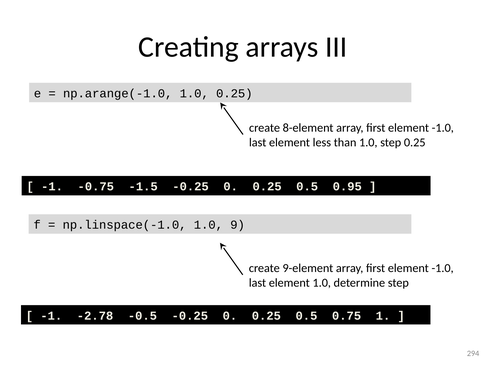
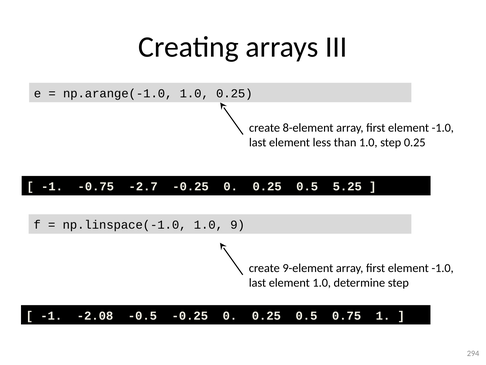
-1.5: -1.5 -> -2.7
0.95: 0.95 -> 5.25
-2.78: -2.78 -> -2.08
